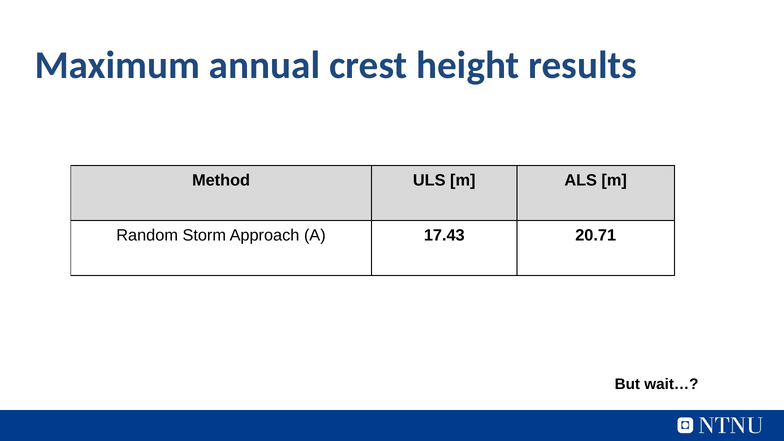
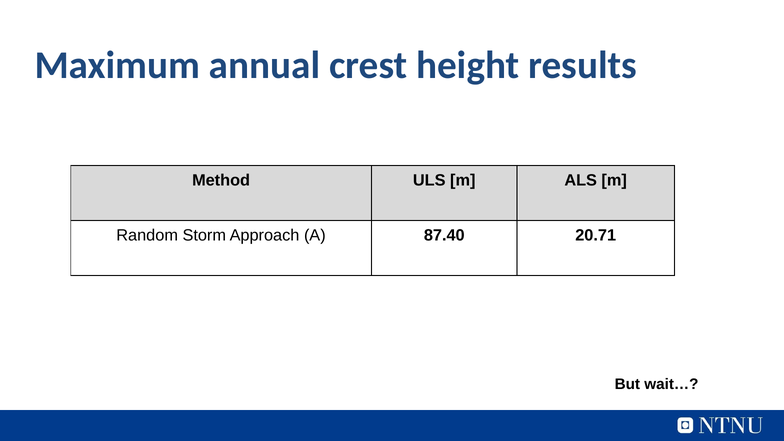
17.43: 17.43 -> 87.40
